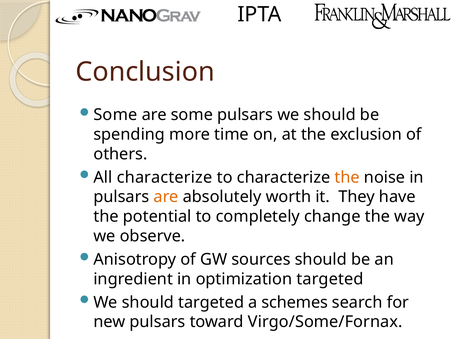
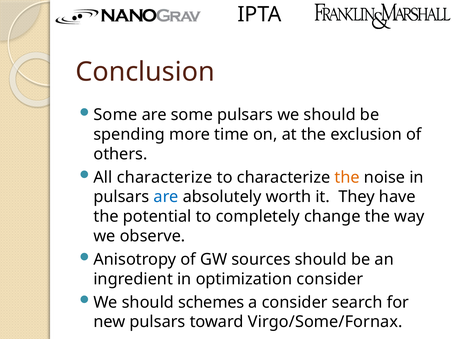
are at (166, 197) colour: orange -> blue
optimization targeted: targeted -> consider
should targeted: targeted -> schemes
a schemes: schemes -> consider
